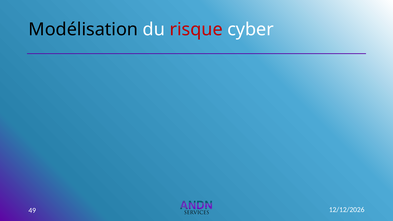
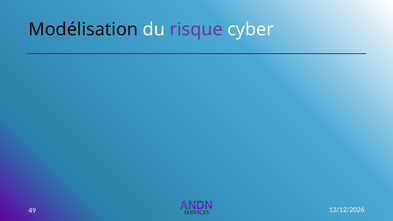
risque colour: red -> purple
